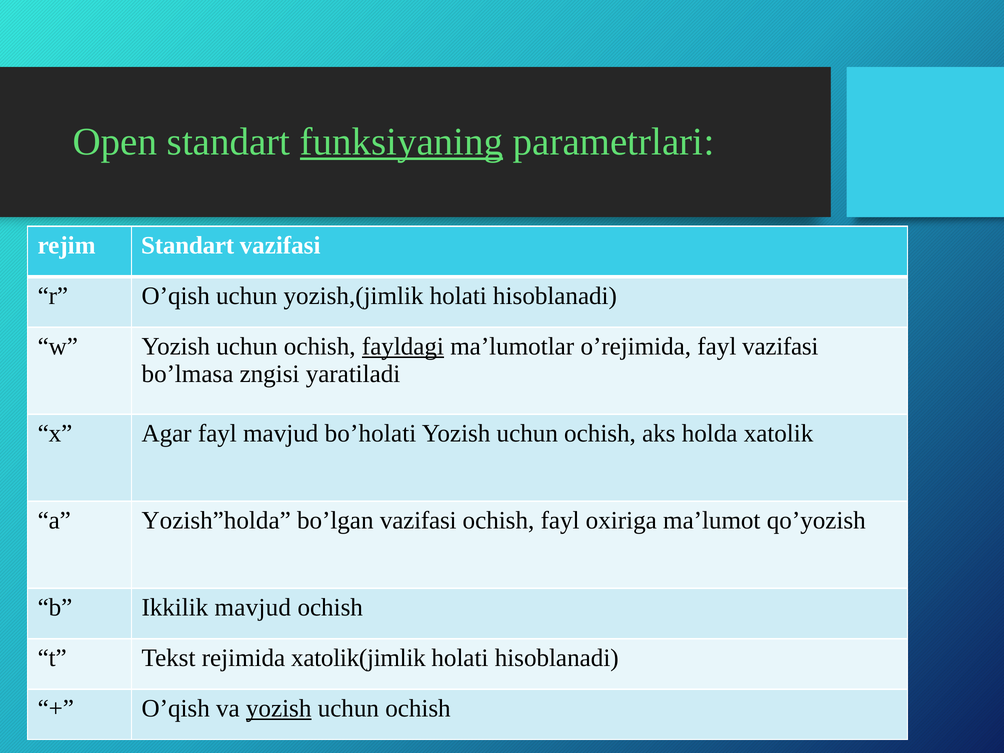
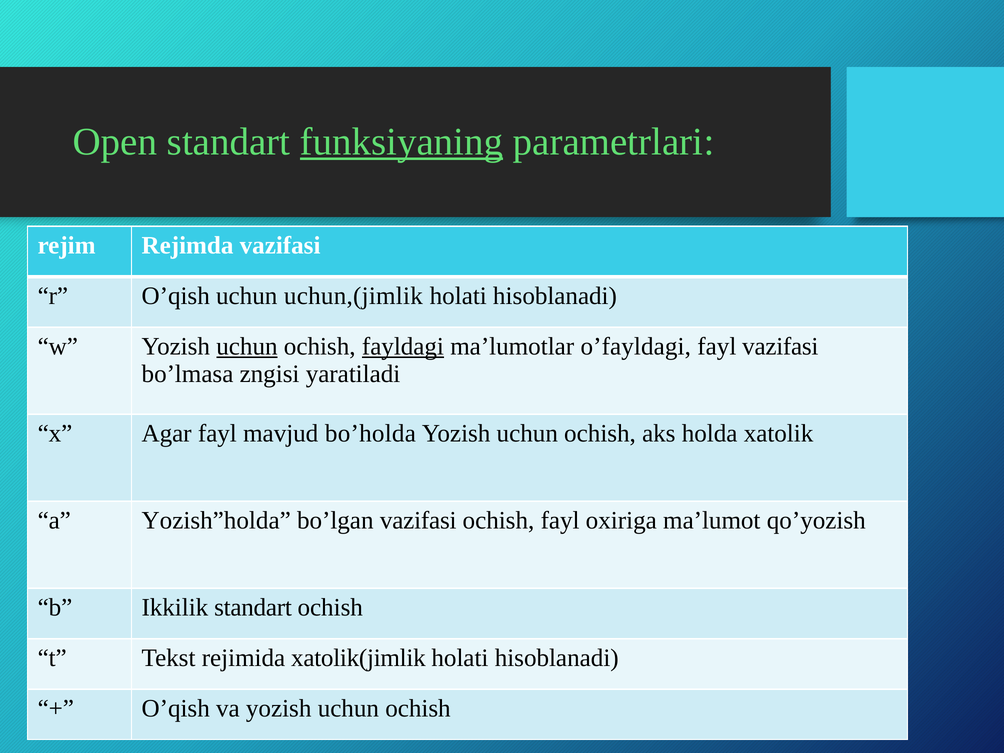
rejim Standart: Standart -> Rejimda
yozish,(jimlik: yozish,(jimlik -> uchun,(jimlik
uchun at (247, 346) underline: none -> present
o’rejimida: o’rejimida -> o’fayldagi
bo’holati: bo’holati -> bo’holda
Ikkilik mavjud: mavjud -> standart
yozish at (279, 708) underline: present -> none
